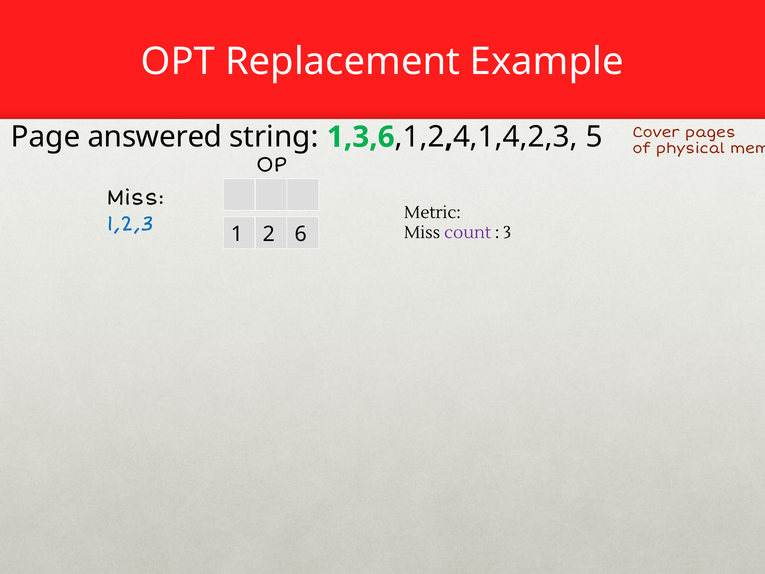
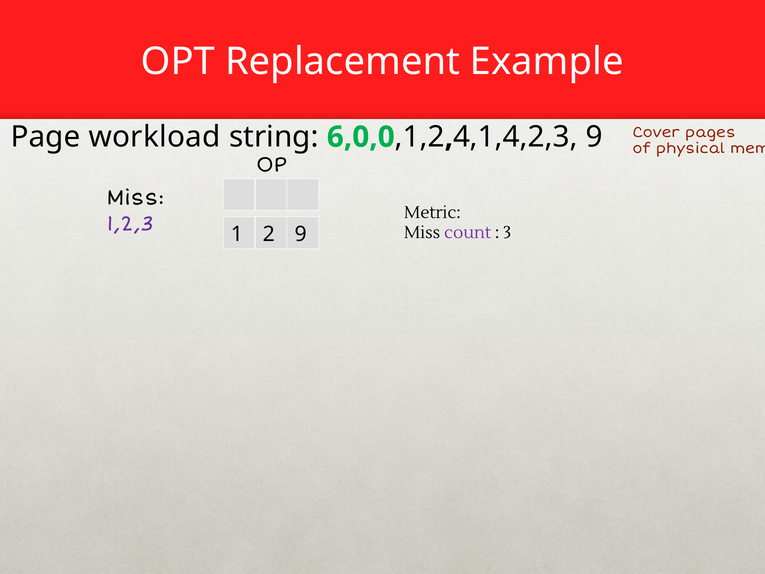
answered: answered -> workload
1,3,6: 1,3,6 -> 6,0,0
5 at (594, 137): 5 -> 9
1,2,3 colour: blue -> purple
2 6: 6 -> 9
